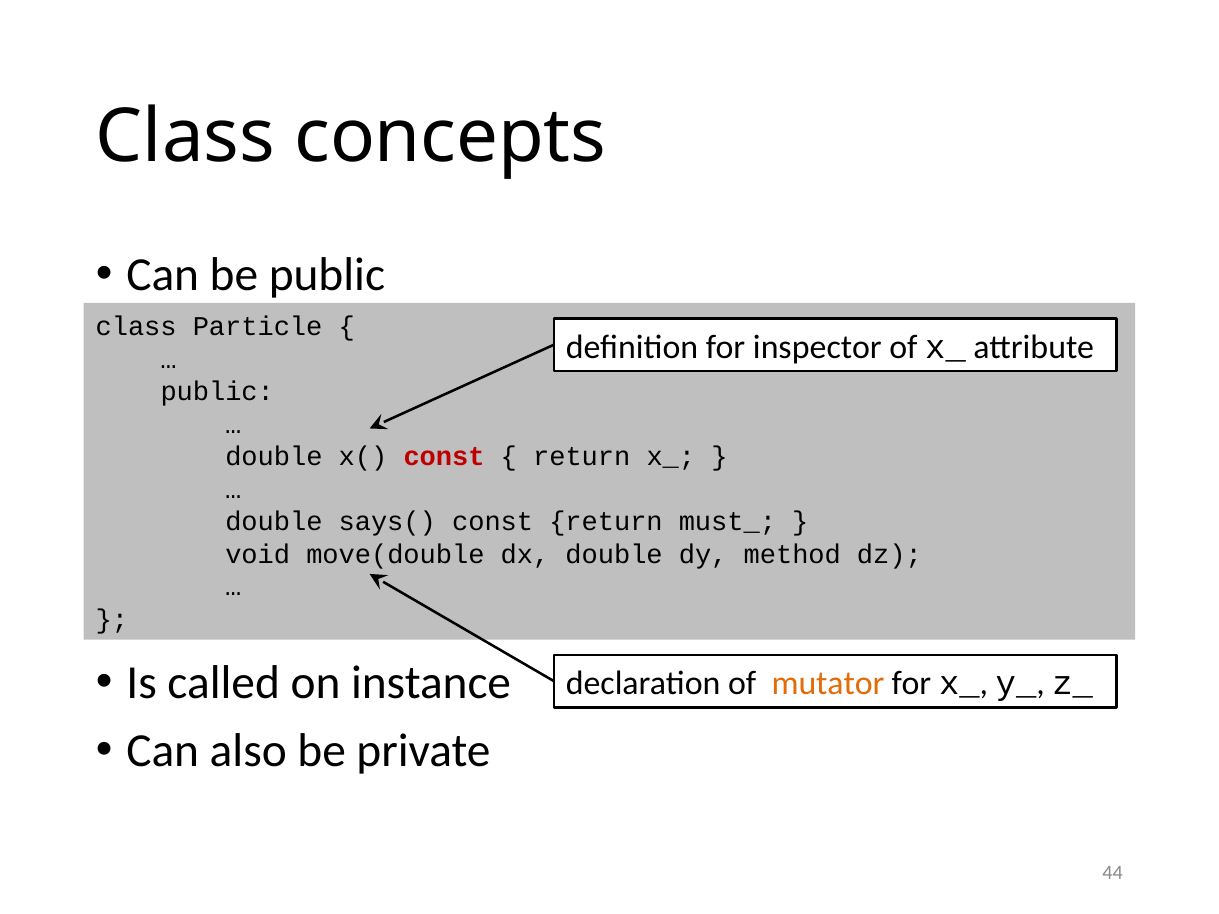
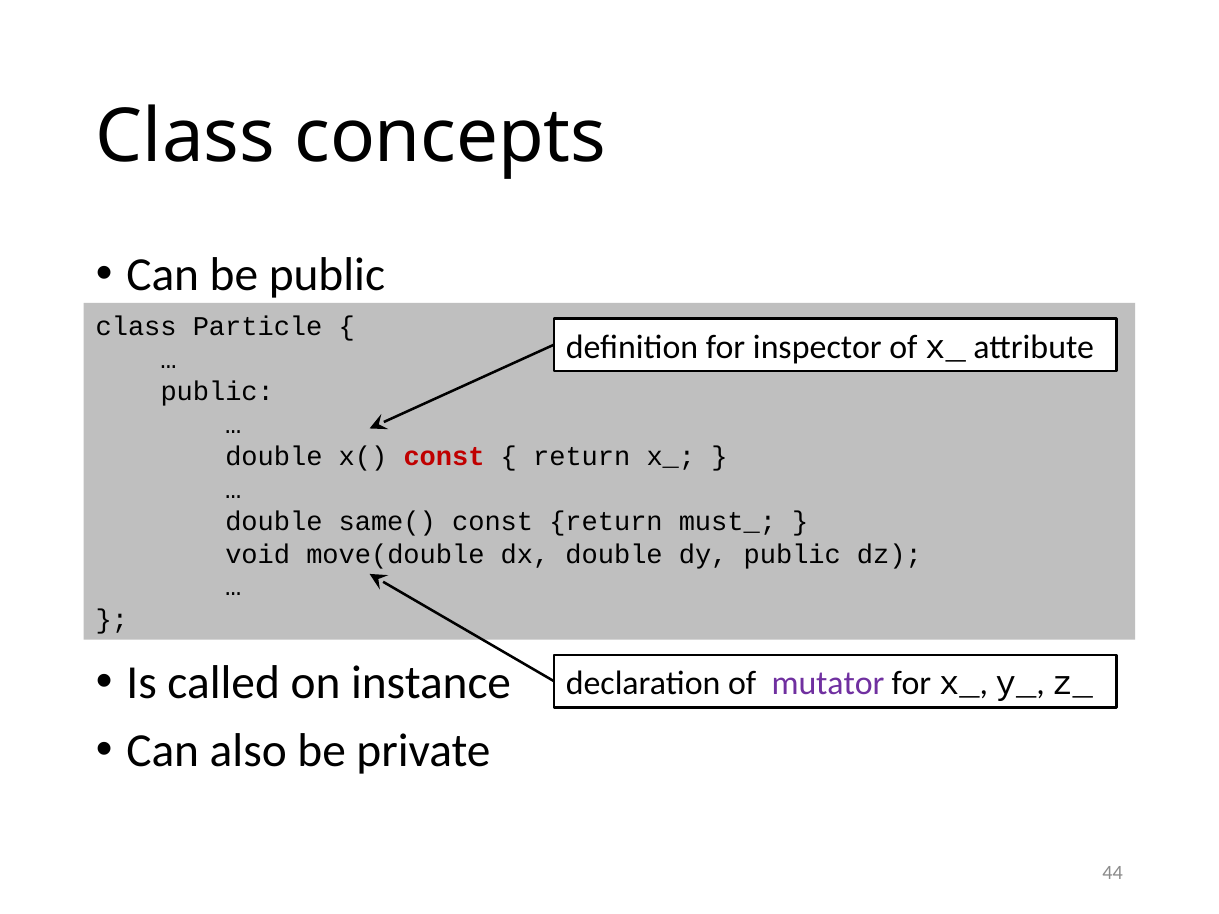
says(: says( -> same(
dy method: method -> public
mutator colour: orange -> purple
